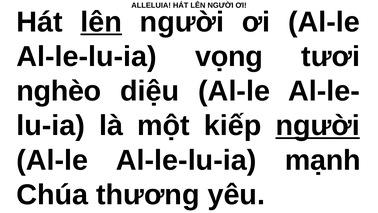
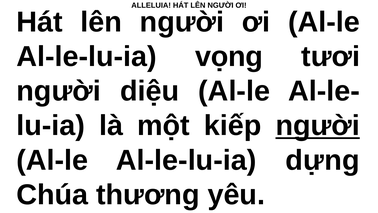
lên at (101, 22) underline: present -> none
nghèo at (59, 91): nghèo -> người
mạnh: mạnh -> dựng
